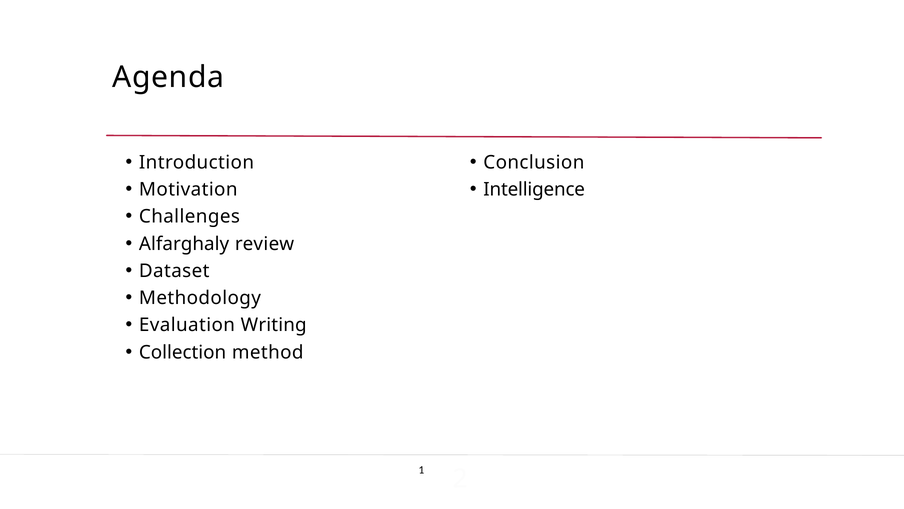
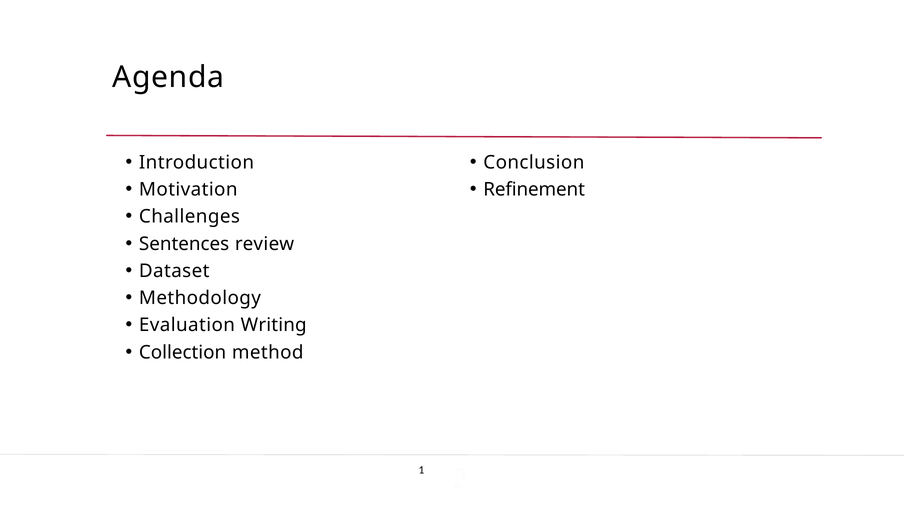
Intelligence: Intelligence -> Refinement
Alfarghaly: Alfarghaly -> Sentences
